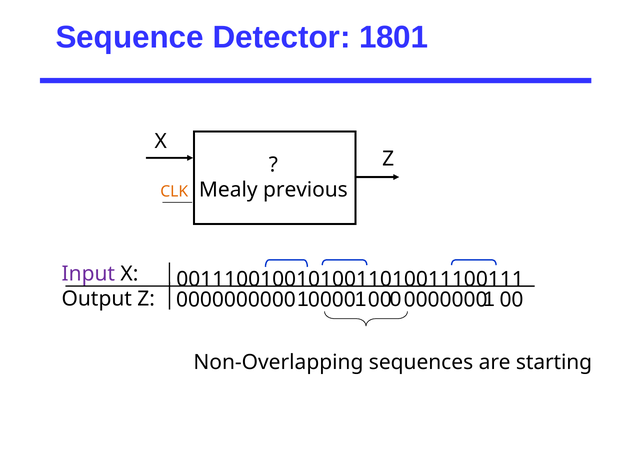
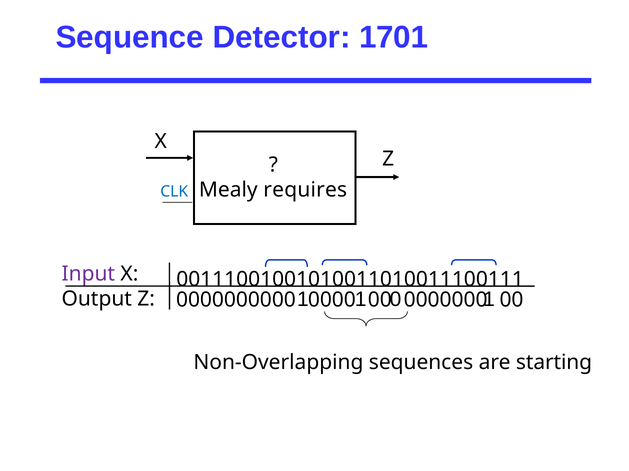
1801: 1801 -> 1701
previous: previous -> requires
CLK colour: orange -> blue
